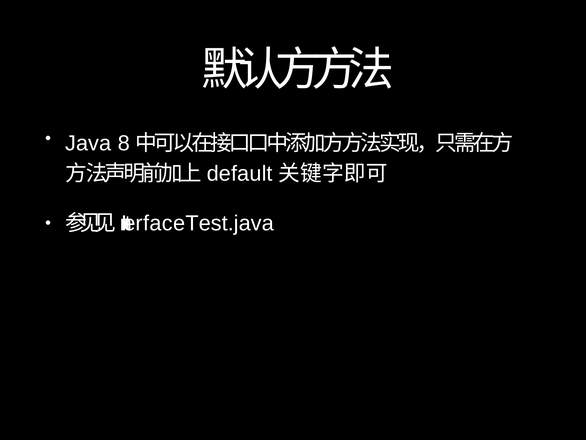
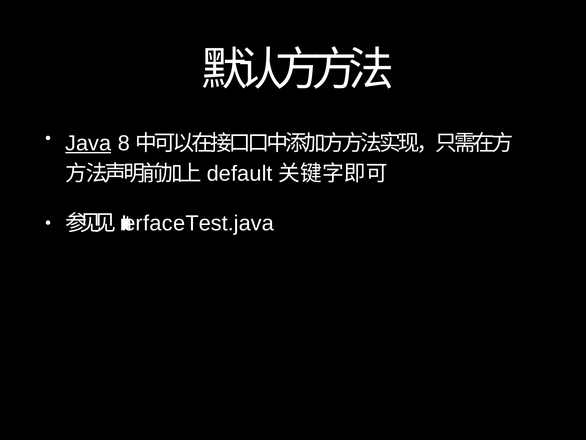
Java underline: none -> present
